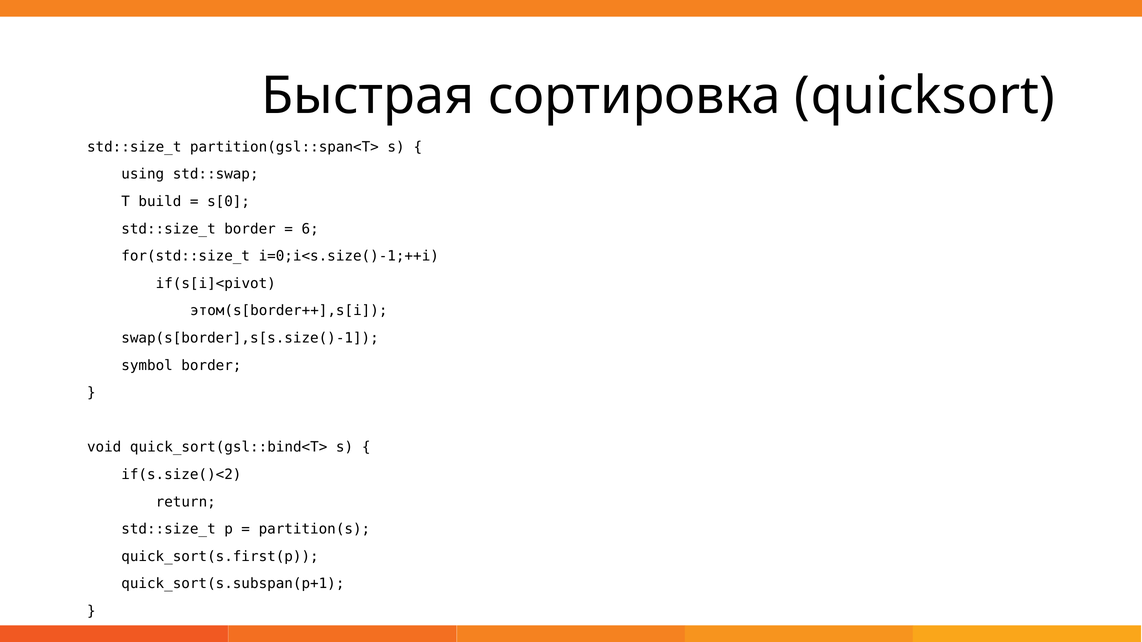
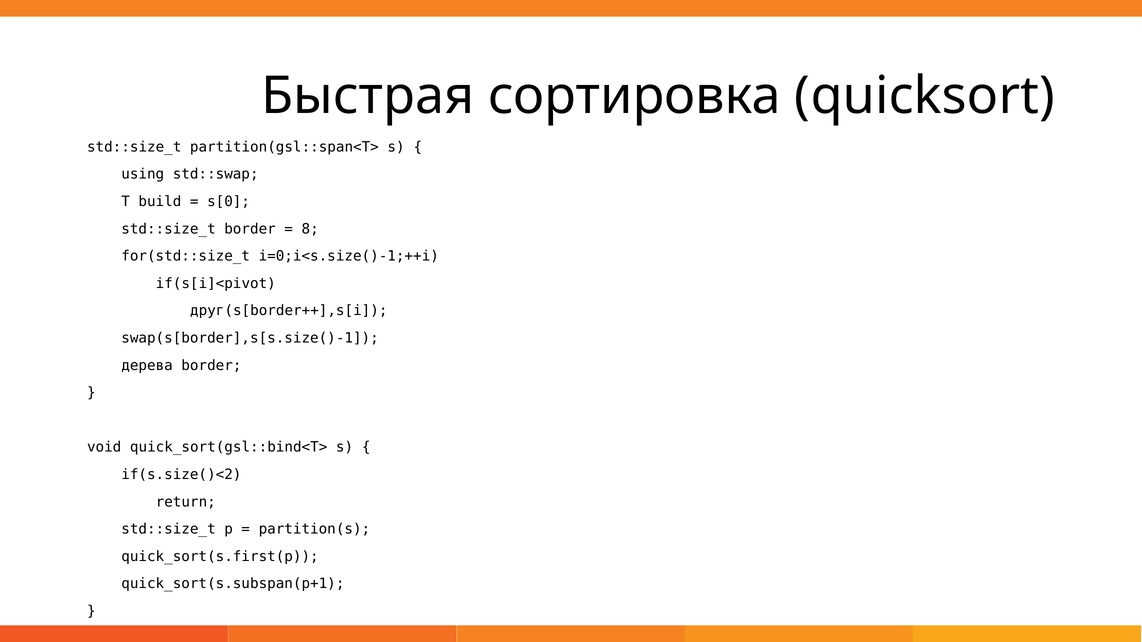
6: 6 -> 8
этом(s[border++],s[i: этом(s[border++],s[i -> друг(s[border++],s[i
symbol: symbol -> дерева
